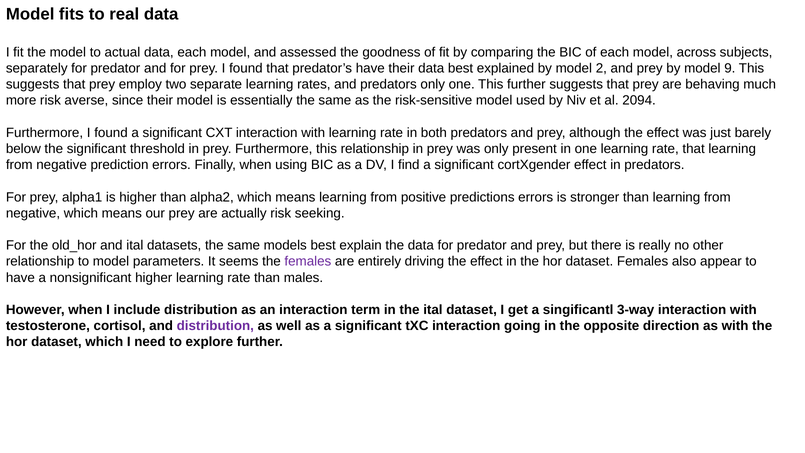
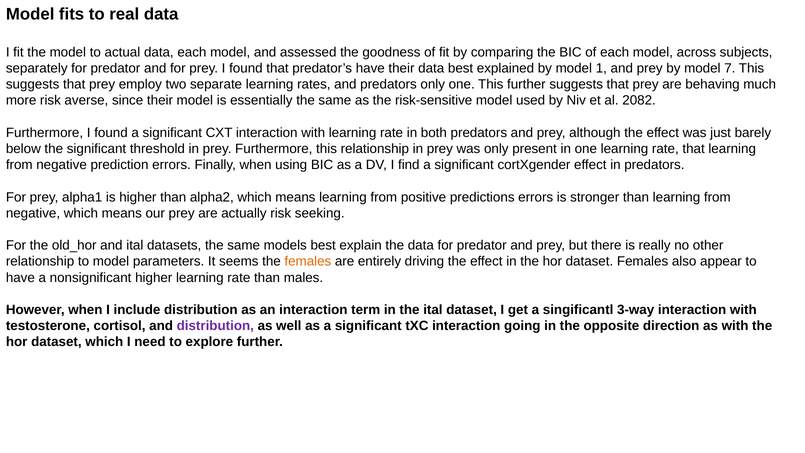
2: 2 -> 1
9: 9 -> 7
2094: 2094 -> 2082
females at (308, 261) colour: purple -> orange
